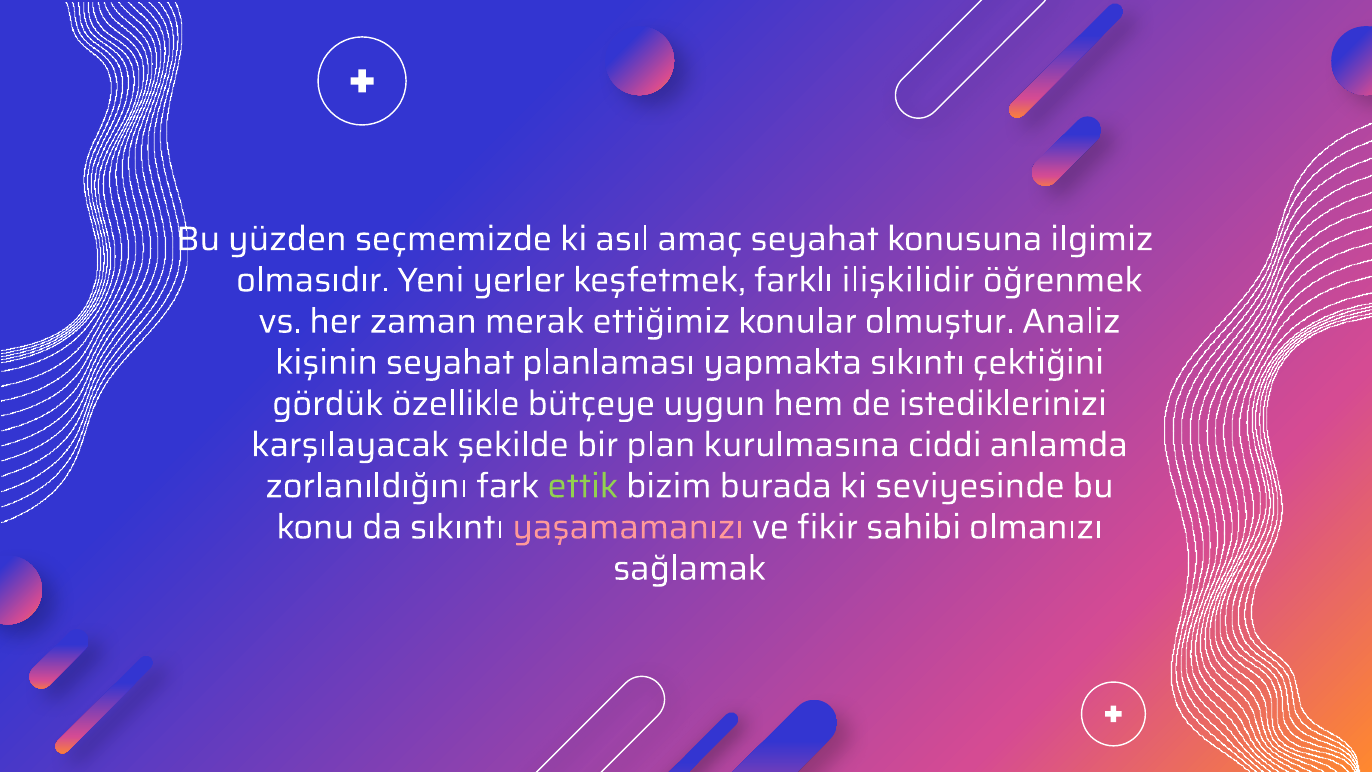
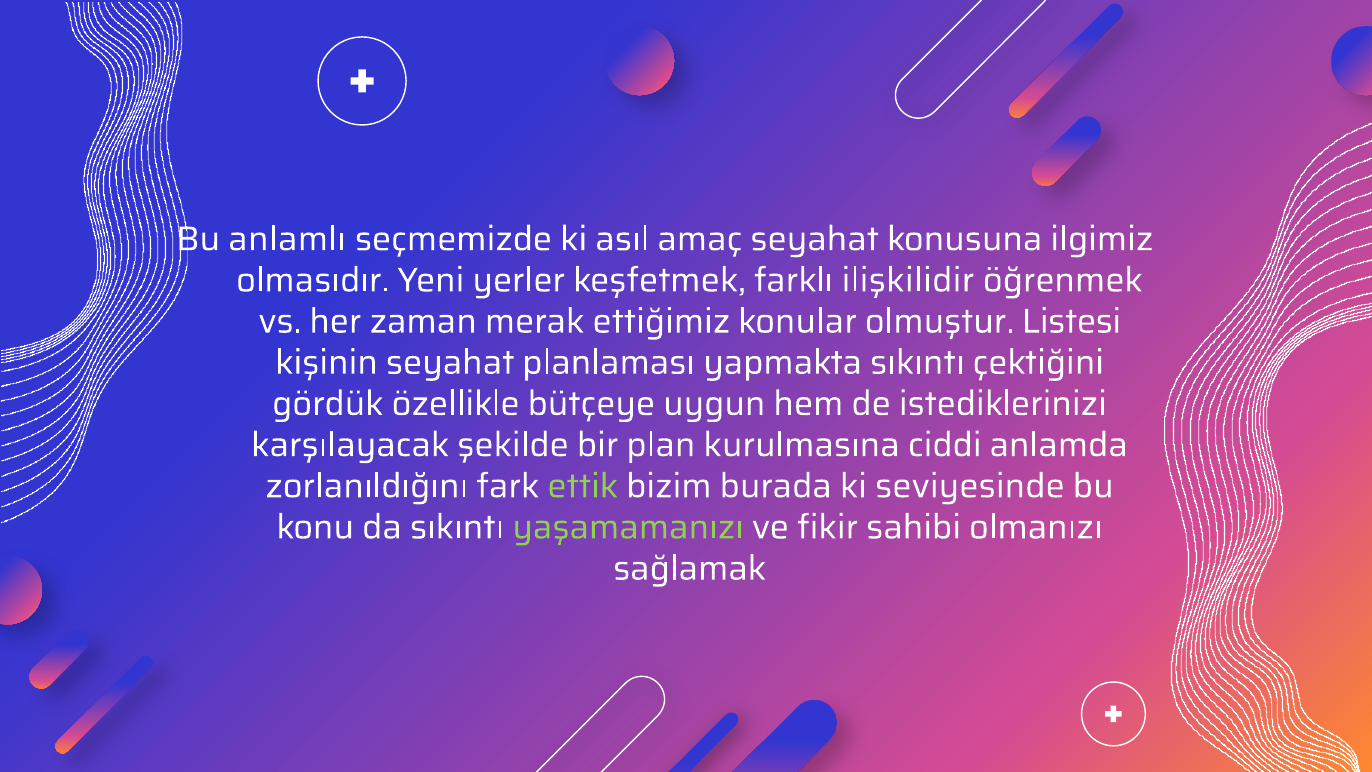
yüzden: yüzden -> anlamlı
Analiz: Analiz -> Listesi
yaşamamanızı colour: pink -> light green
